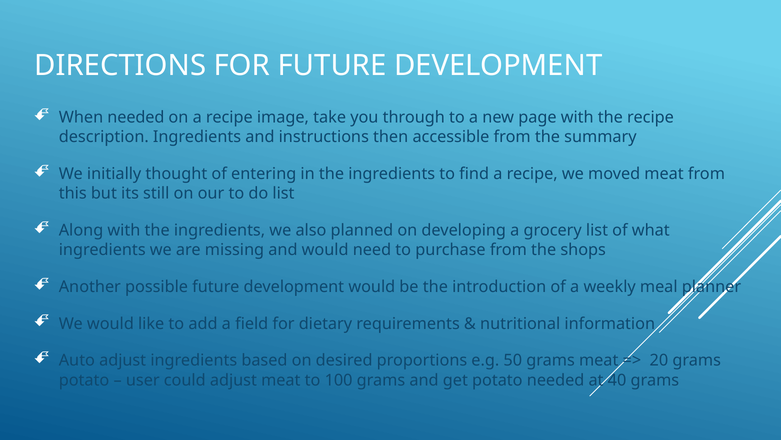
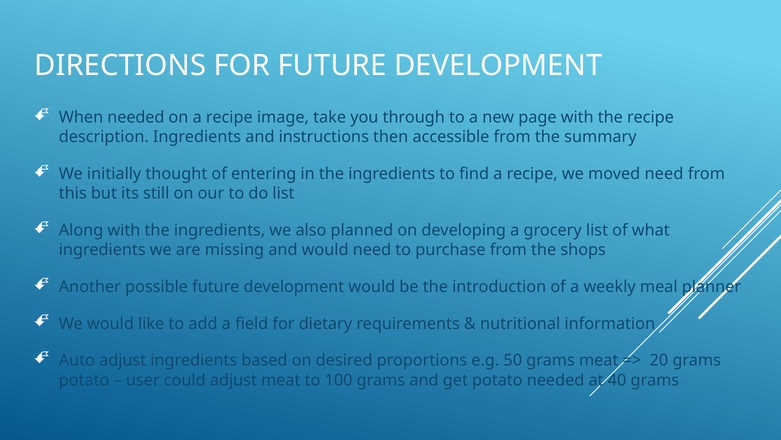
moved meat: meat -> need
